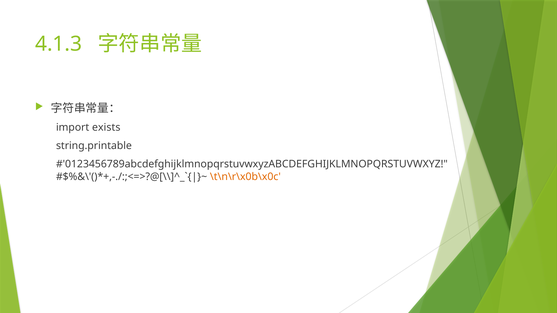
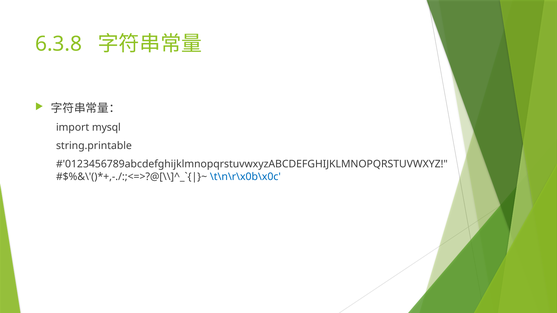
4.1.3: 4.1.3 -> 6.3.8
exists: exists -> mysql
\t\n\r\x0b\x0c colour: orange -> blue
